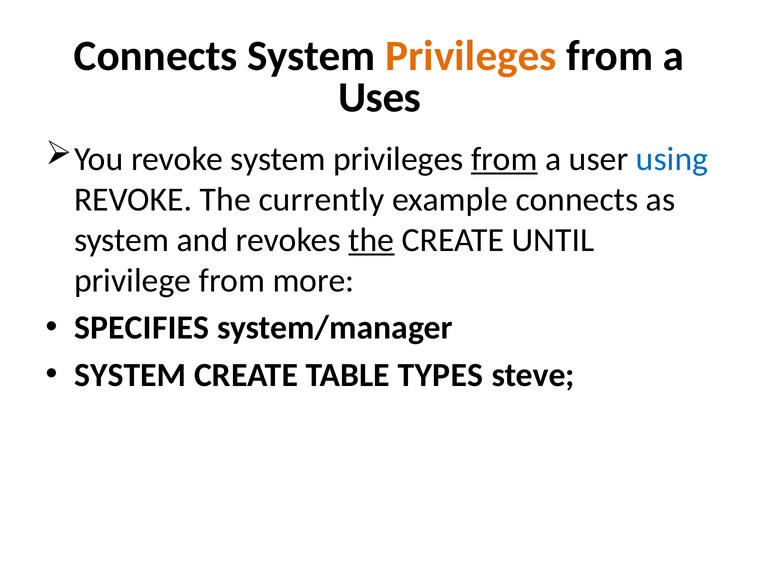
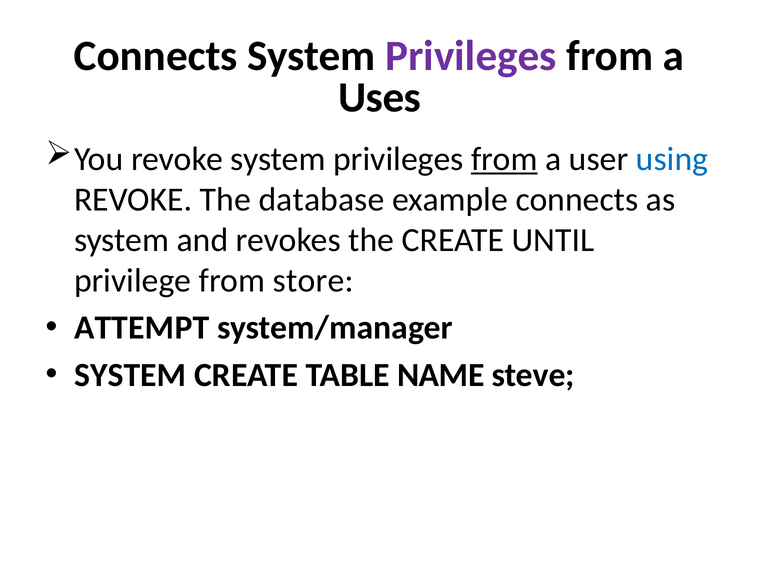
Privileges at (471, 56) colour: orange -> purple
currently: currently -> database
the at (371, 240) underline: present -> none
more: more -> store
SPECIFIES: SPECIFIES -> ATTEMPT
TYPES: TYPES -> NAME
